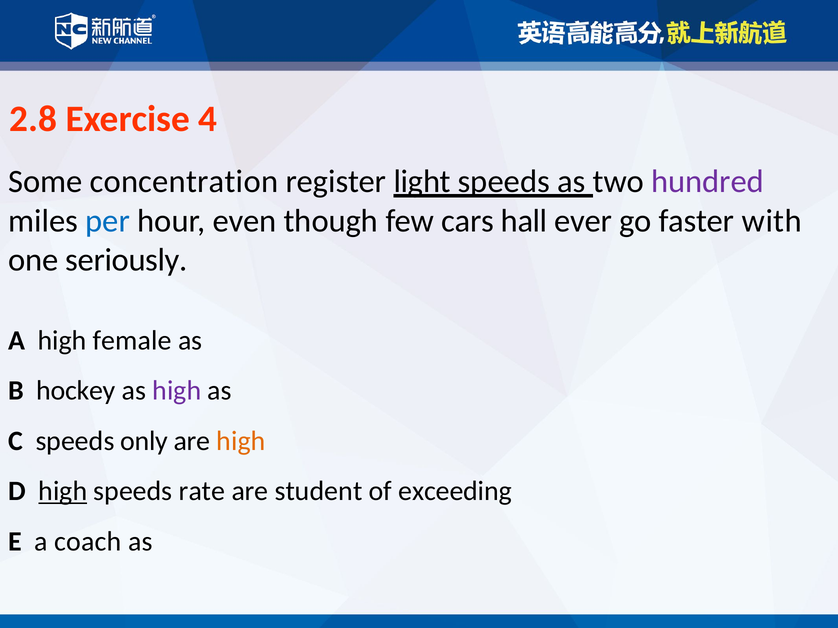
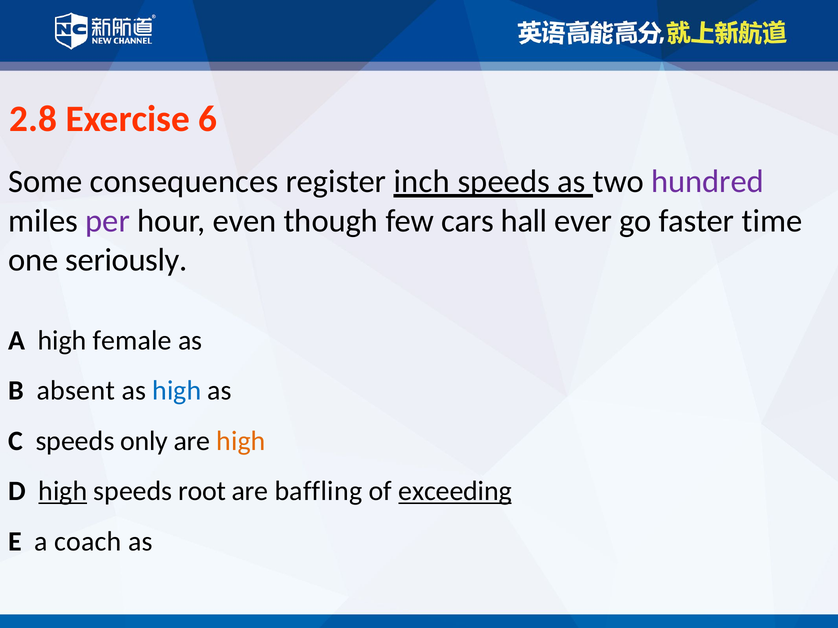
4: 4 -> 6
concentration: concentration -> consequences
light: light -> inch
per colour: blue -> purple
with: with -> time
hockey: hockey -> absent
high at (177, 391) colour: purple -> blue
rate: rate -> root
student: student -> baffling
exceeding underline: none -> present
